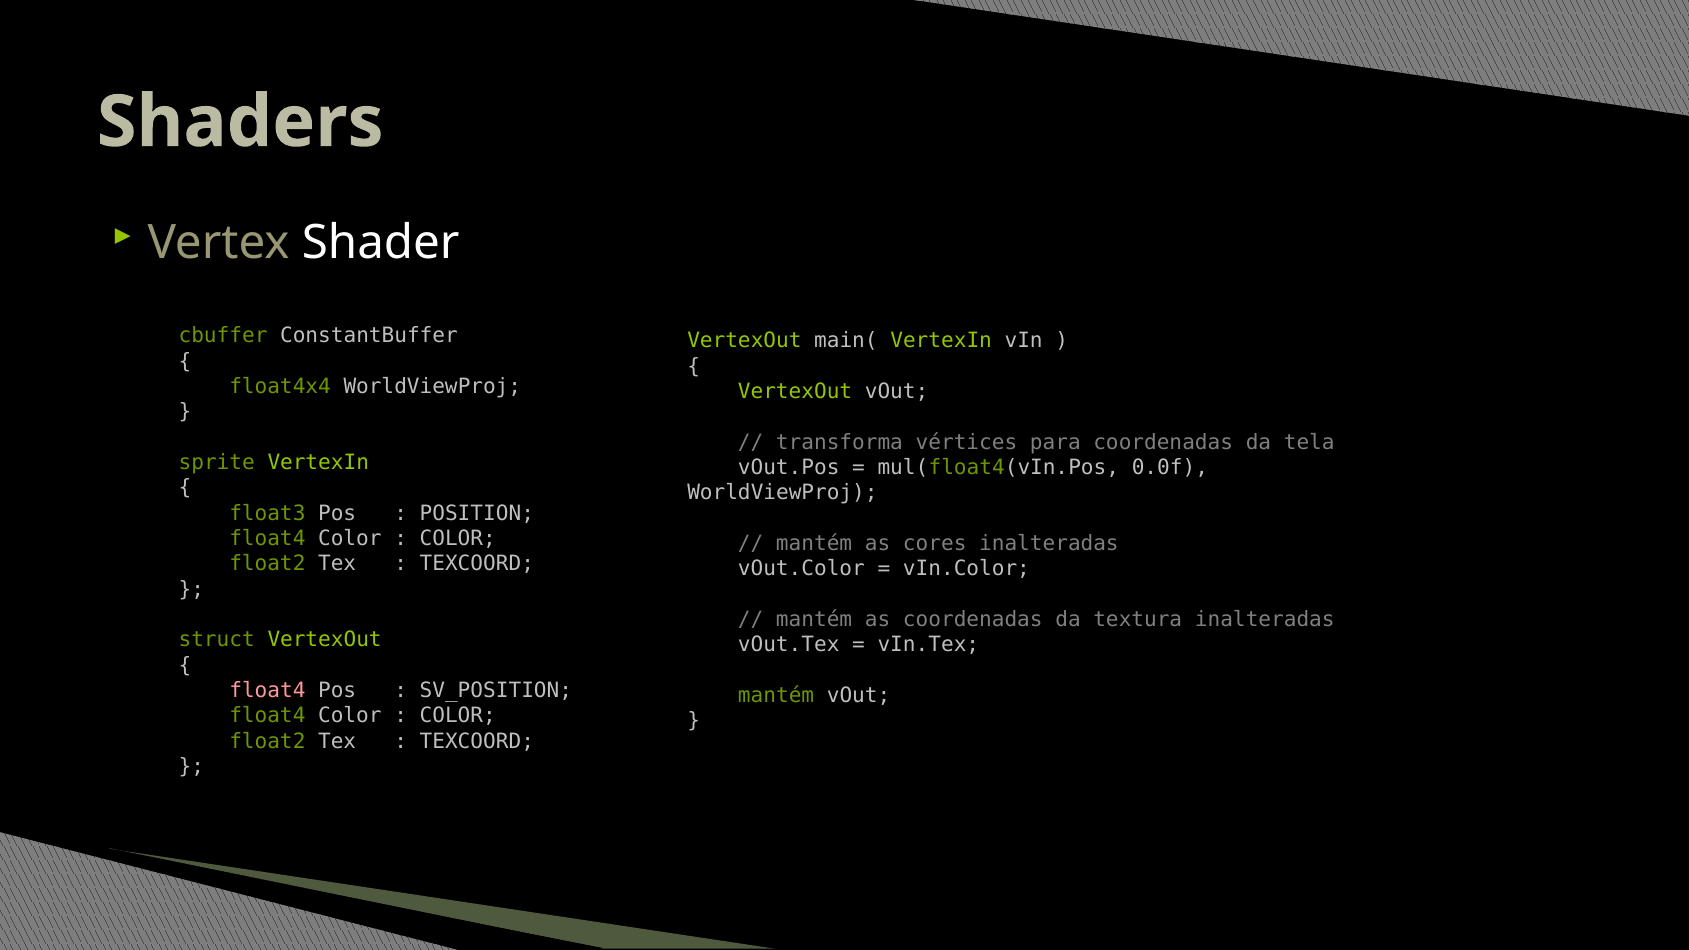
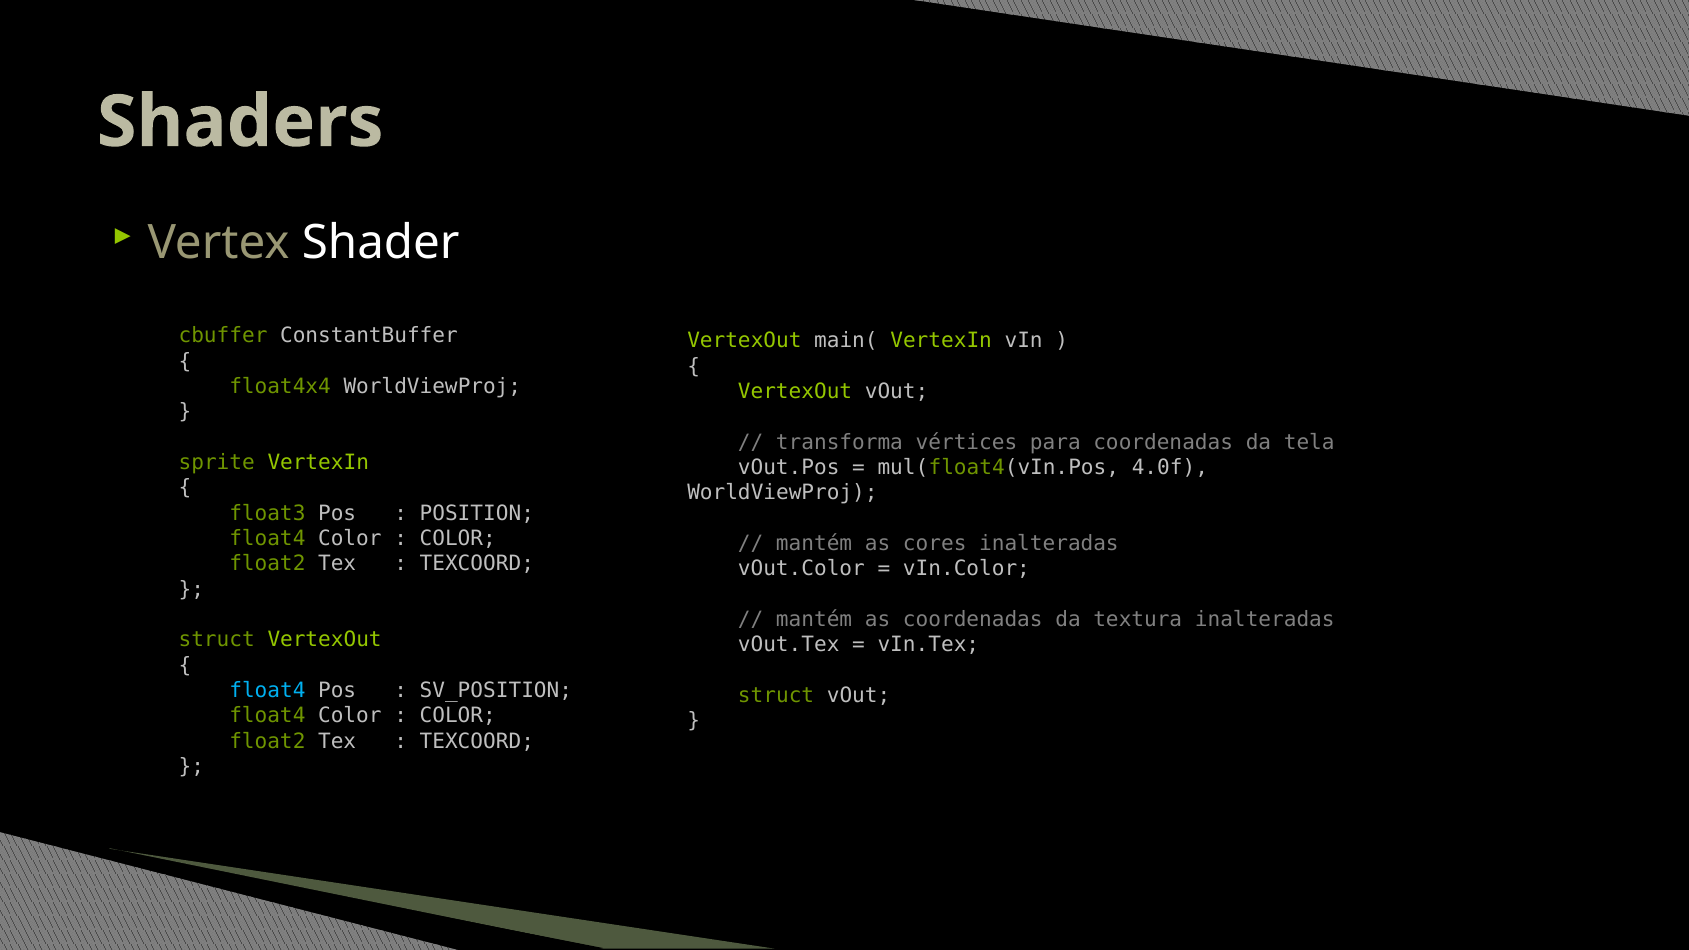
0.0f: 0.0f -> 4.0f
float4 at (267, 690) colour: pink -> light blue
mantém at (776, 695): mantém -> struct
